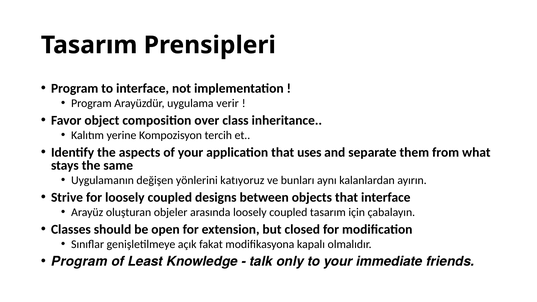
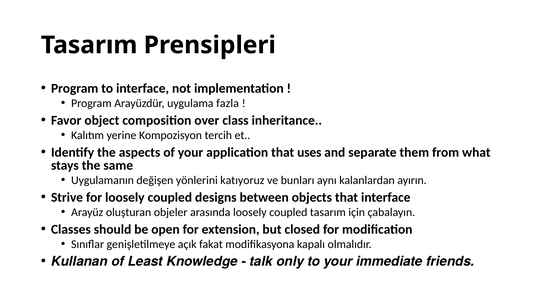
verir: verir -> fazla
Program at (79, 261): Program -> Kullanan
